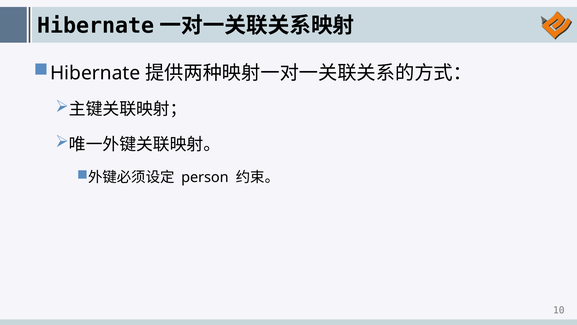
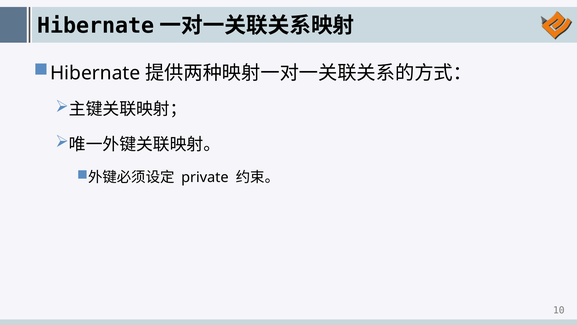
person: person -> private
